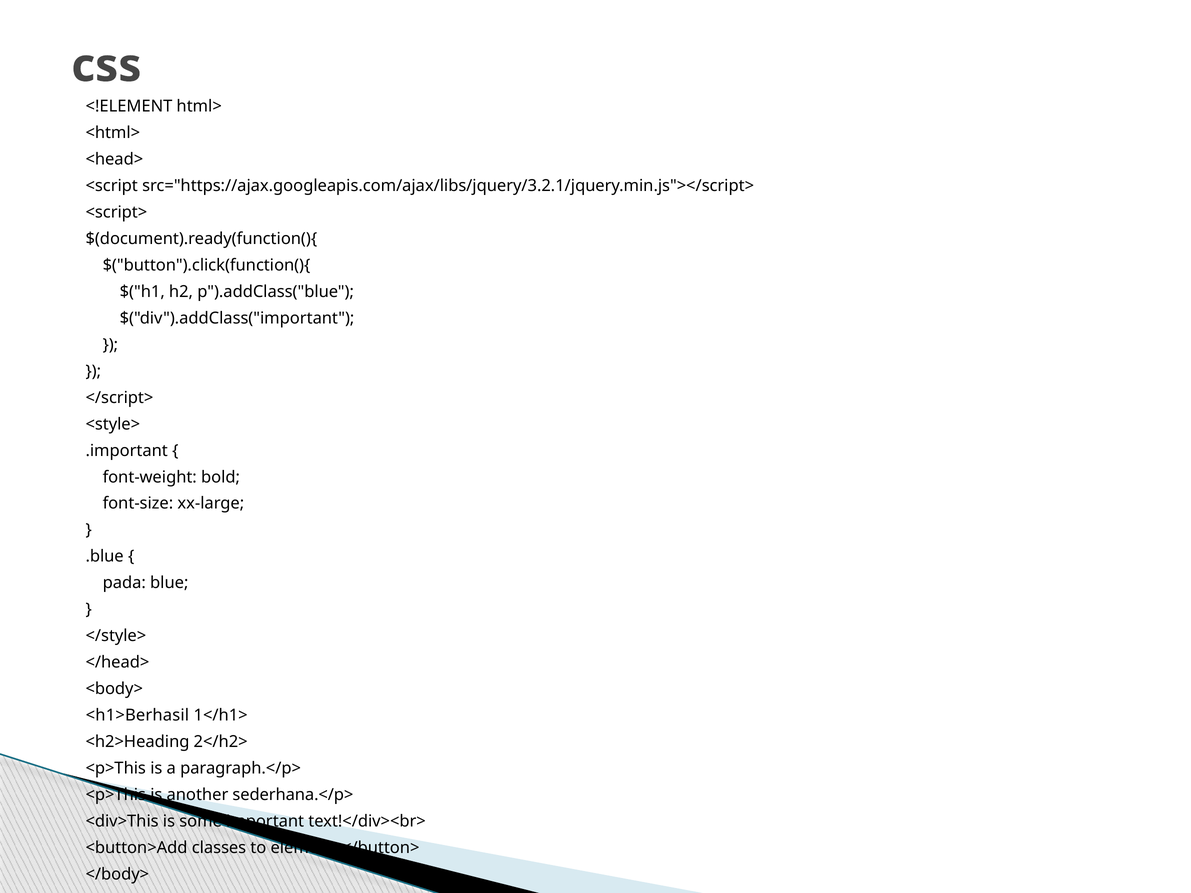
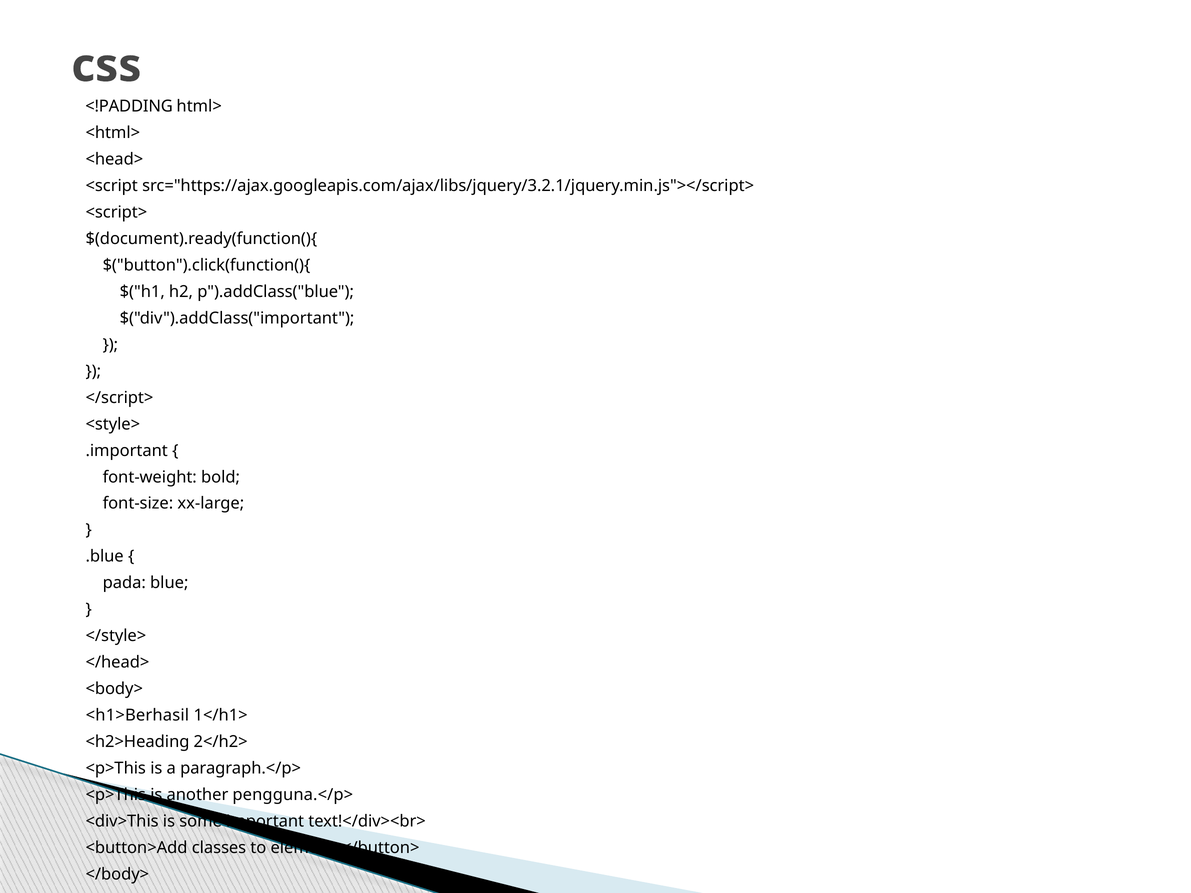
<!ELEMENT: <!ELEMENT -> <!PADDING
sederhana.</p>: sederhana.</p> -> pengguna.</p>
